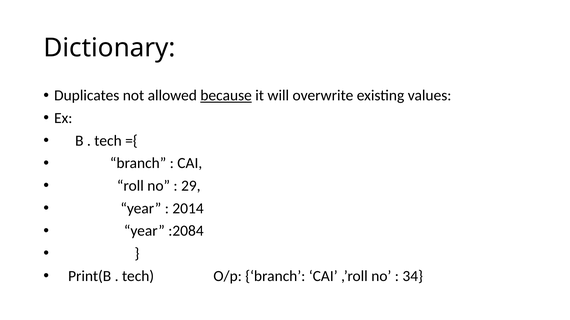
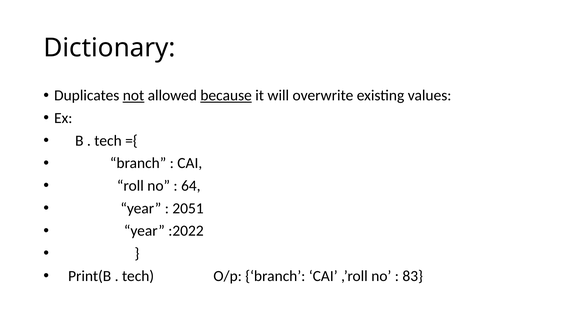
not underline: none -> present
29: 29 -> 64
2014: 2014 -> 2051
:2084: :2084 -> :2022
34: 34 -> 83
